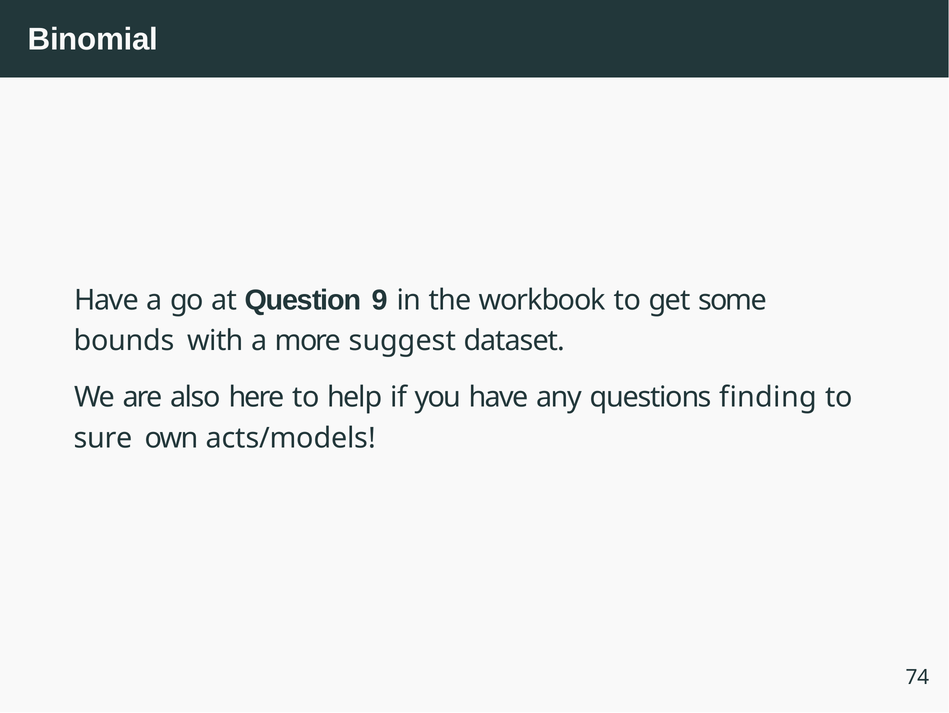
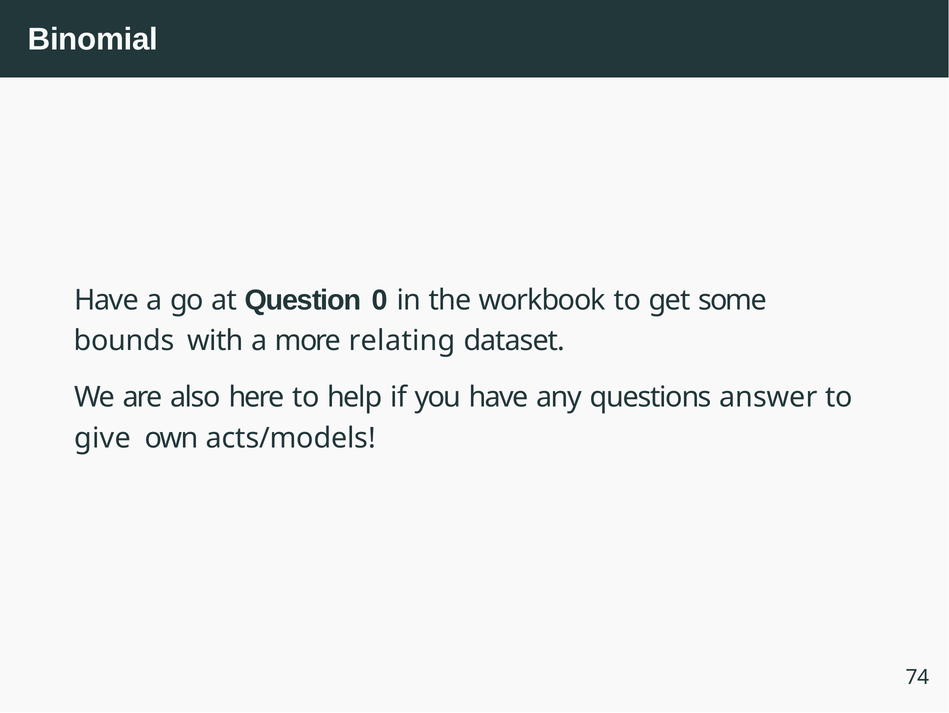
9: 9 -> 0
suggest: suggest -> relating
finding: finding -> answer
sure: sure -> give
